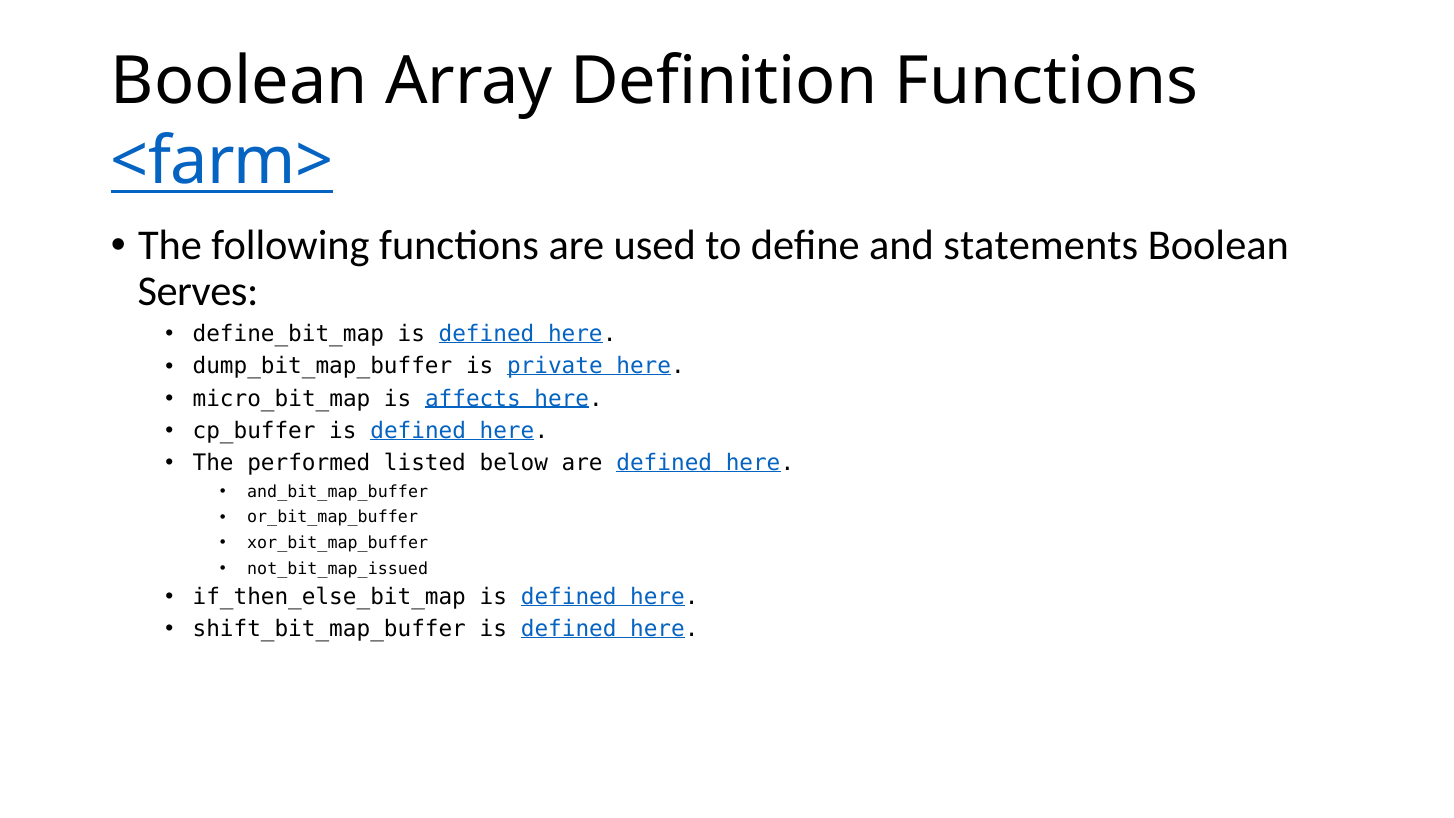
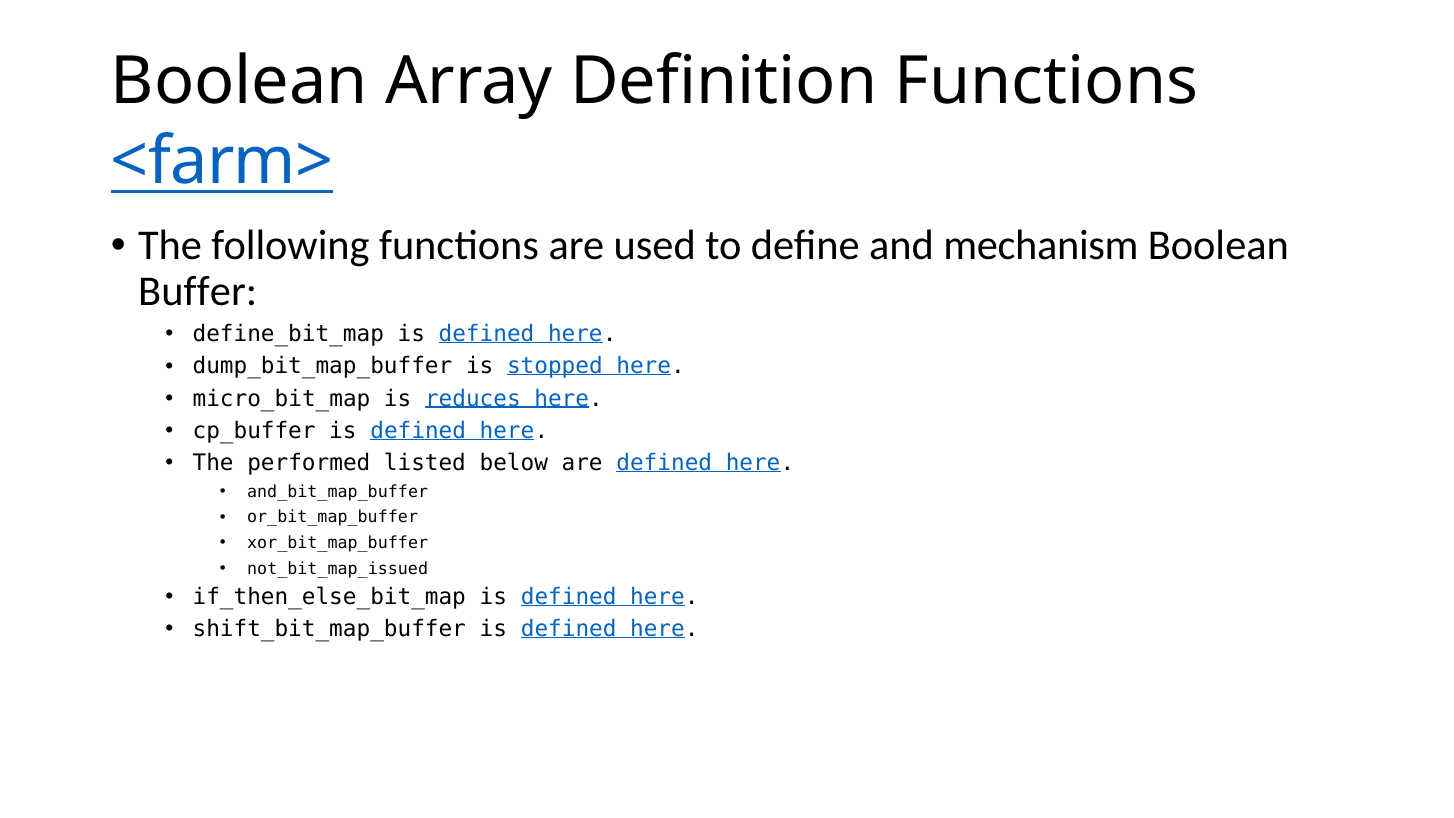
statements: statements -> mechanism
Serves: Serves -> Buffer
private: private -> stopped
affects: affects -> reduces
